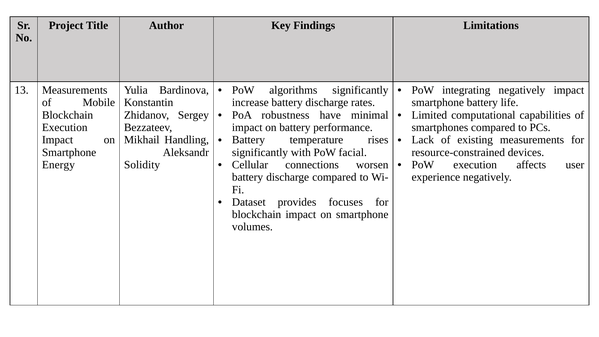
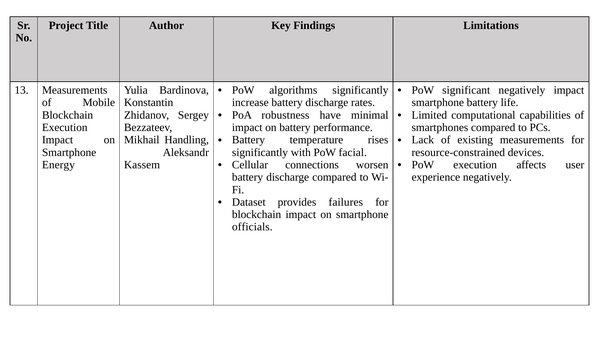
integrating: integrating -> significant
Solidity: Solidity -> Kassem
focuses: focuses -> failures
volumes: volumes -> officials
